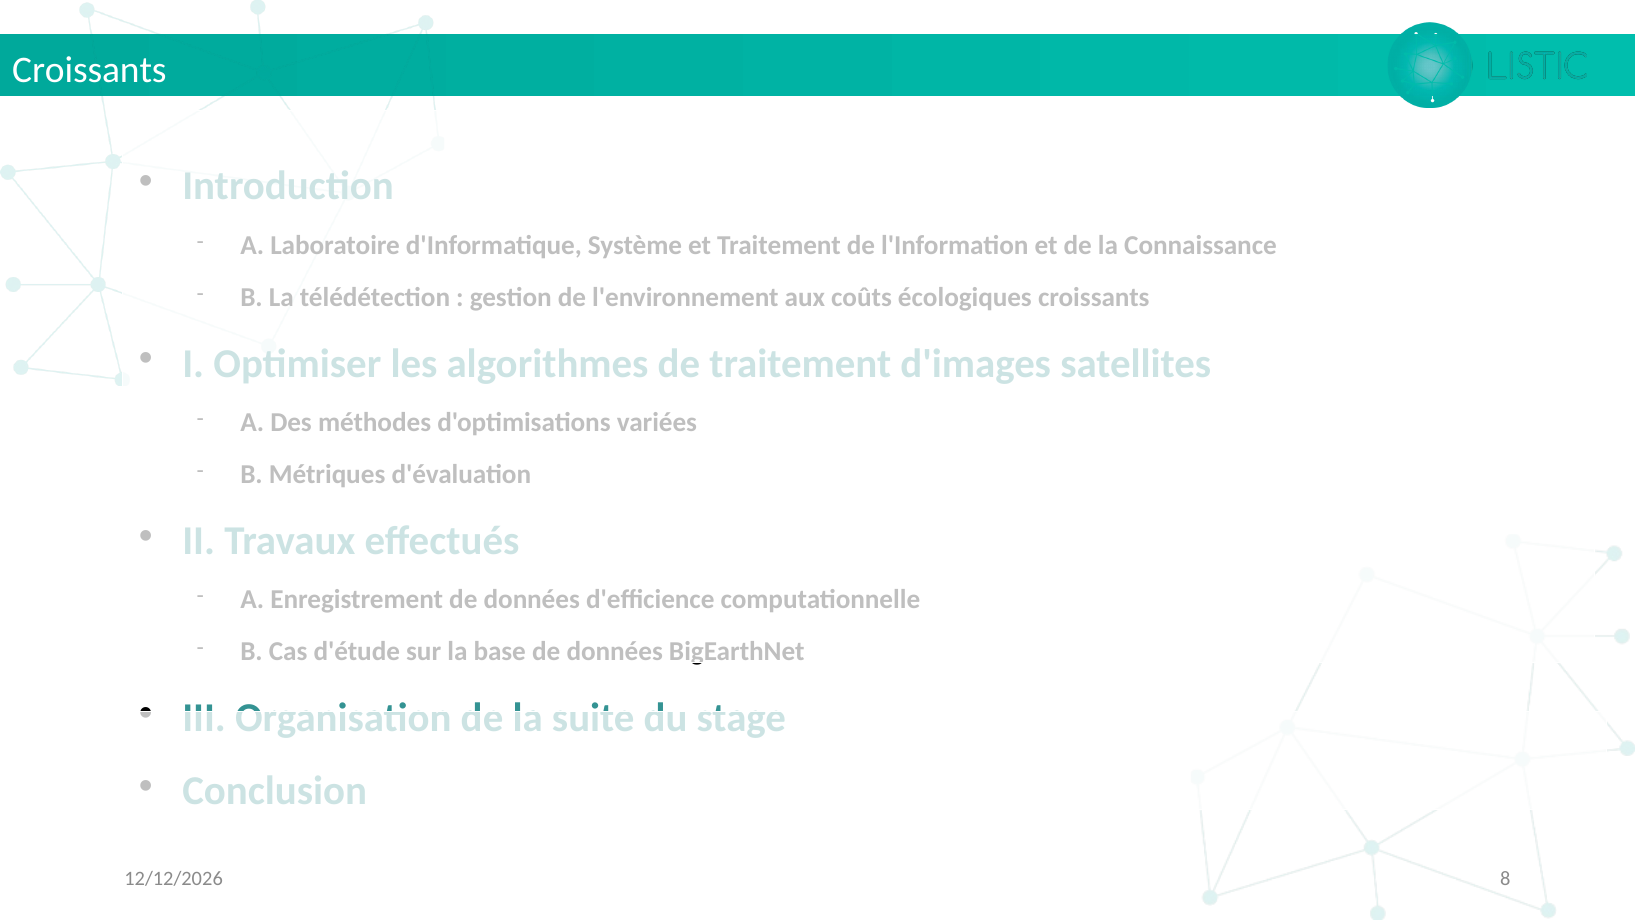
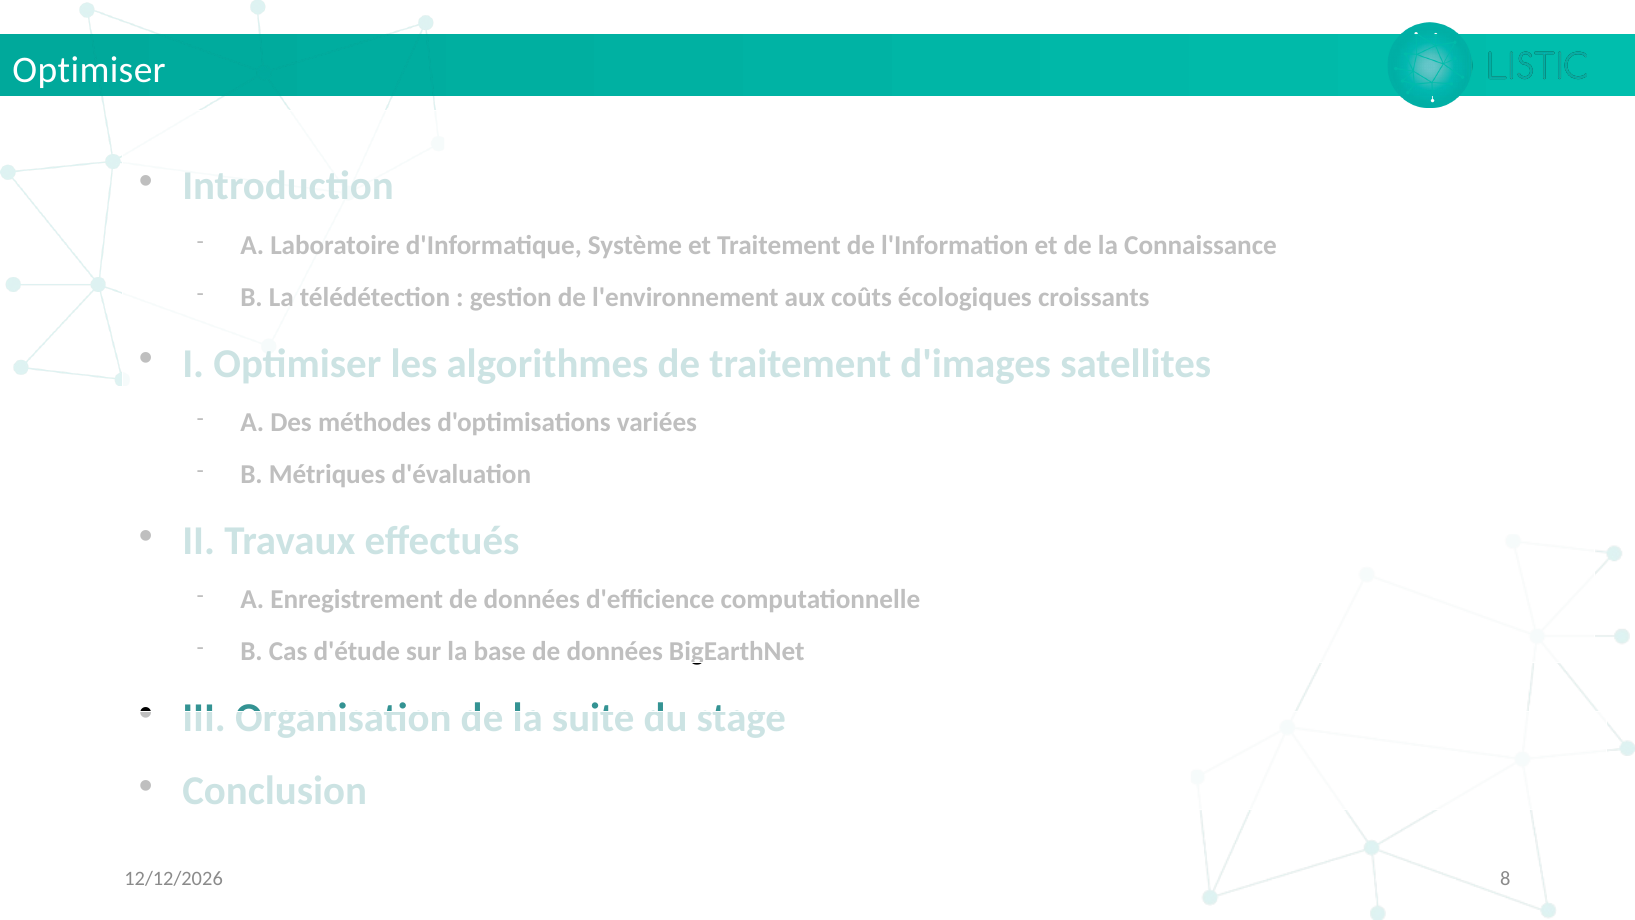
Croissants at (89, 70): Croissants -> Optimiser
